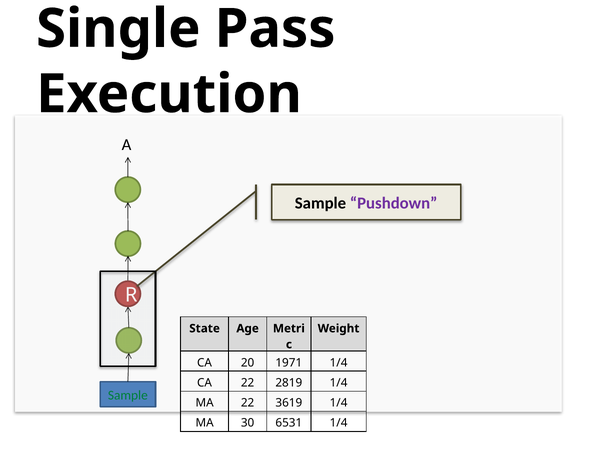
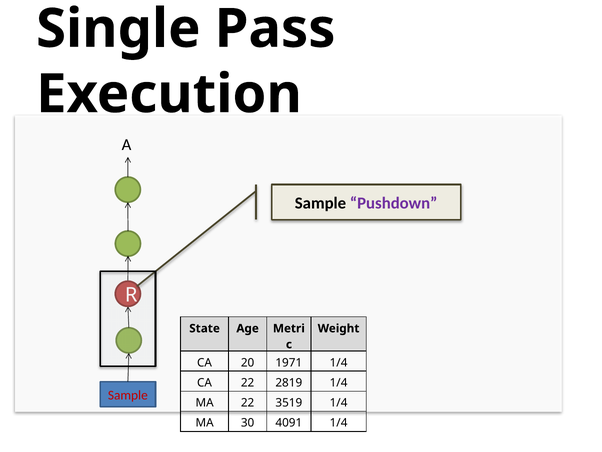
Sample at (128, 395) colour: green -> red
3619: 3619 -> 3519
6531: 6531 -> 4091
